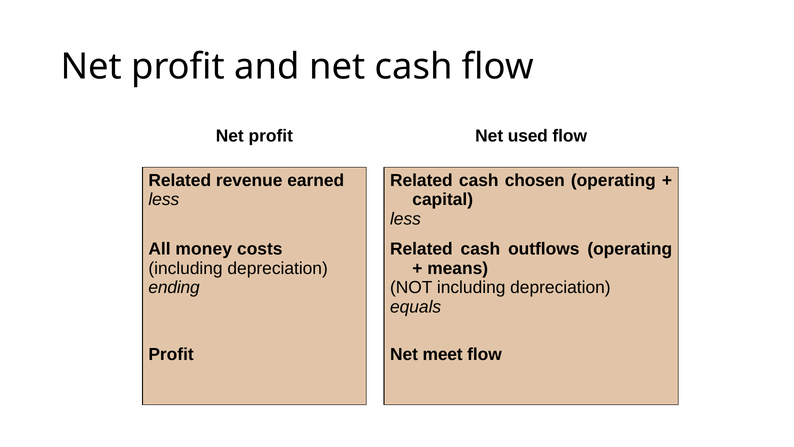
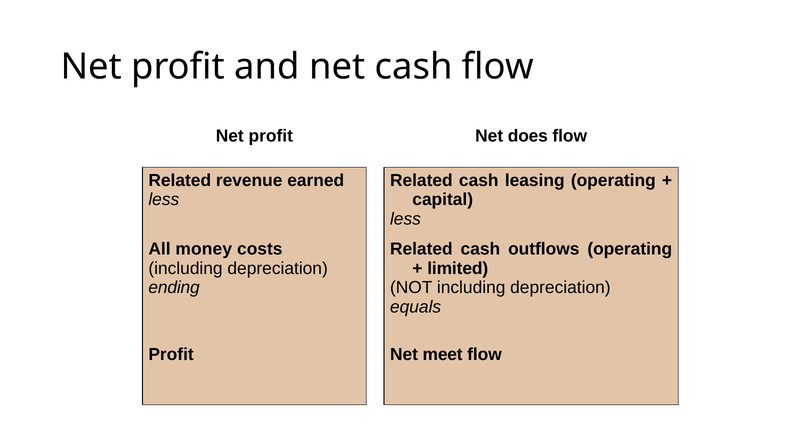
used: used -> does
chosen: chosen -> leasing
means: means -> limited
